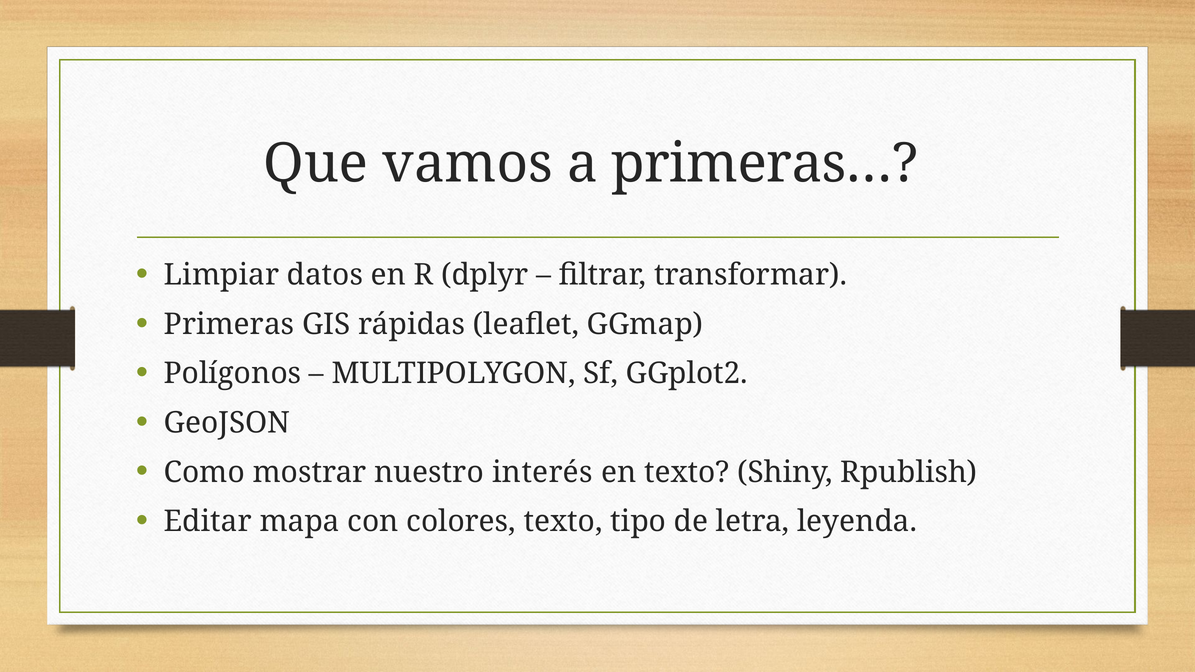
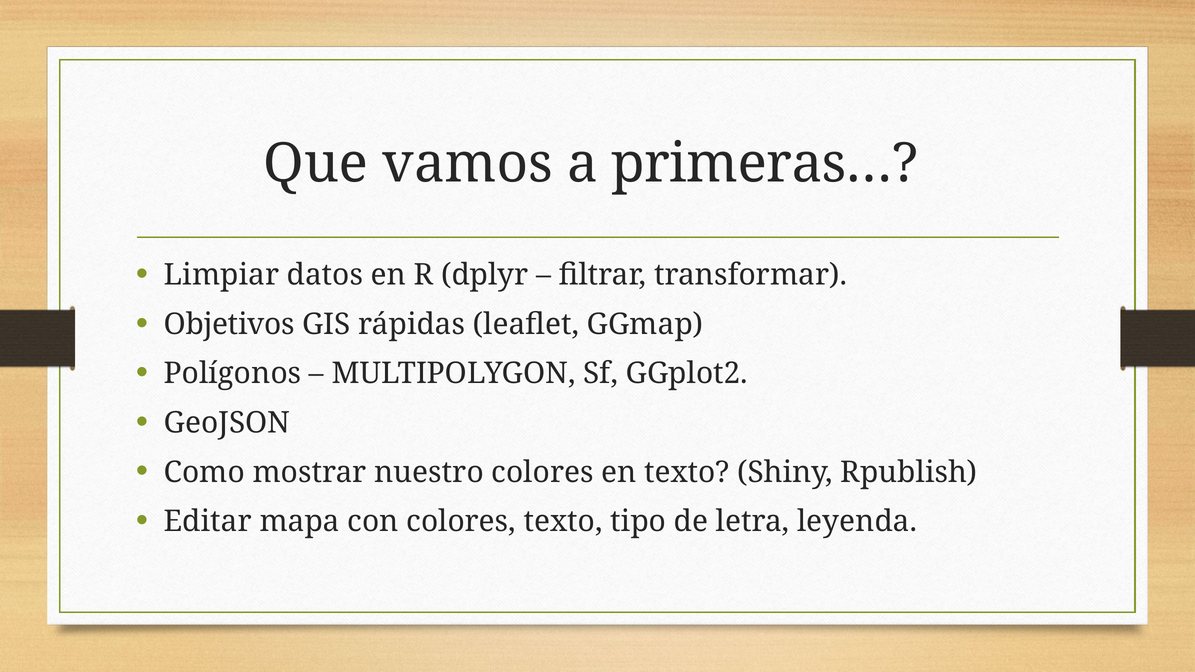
Primeras: Primeras -> Objetivos
nuestro interés: interés -> colores
